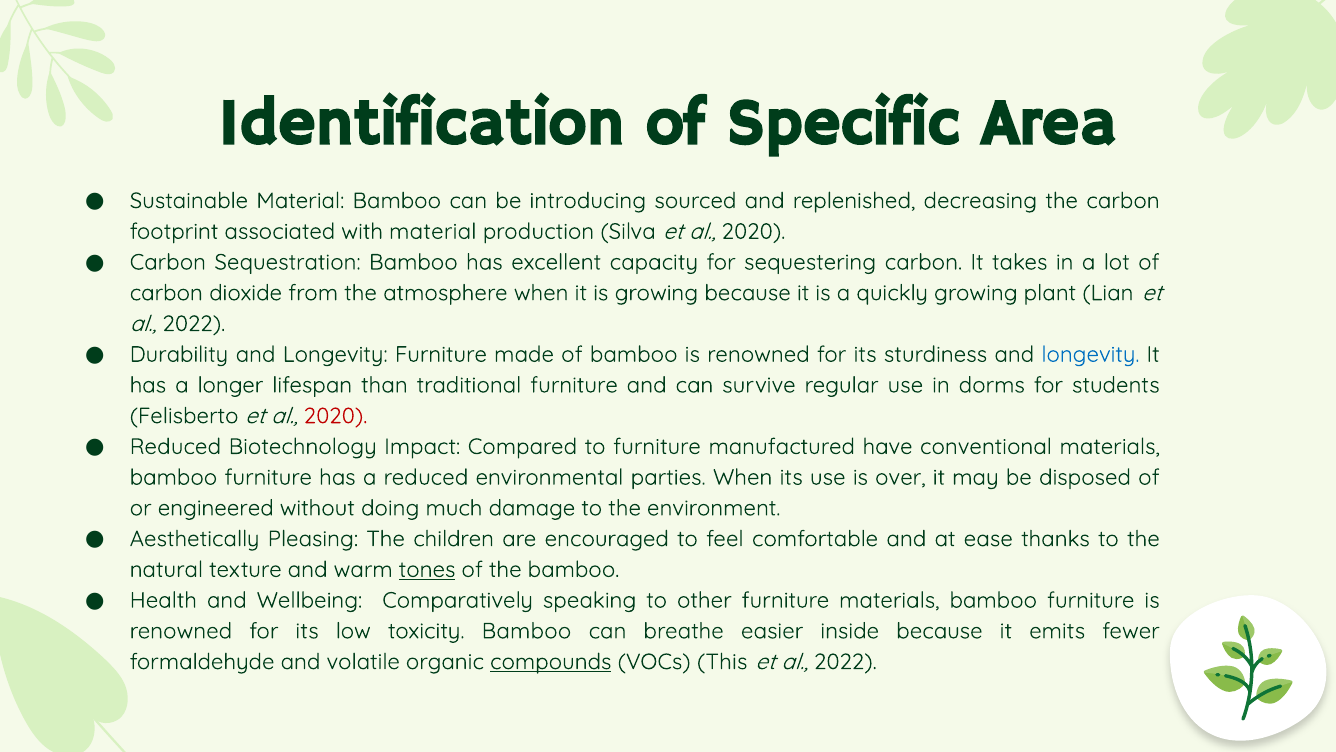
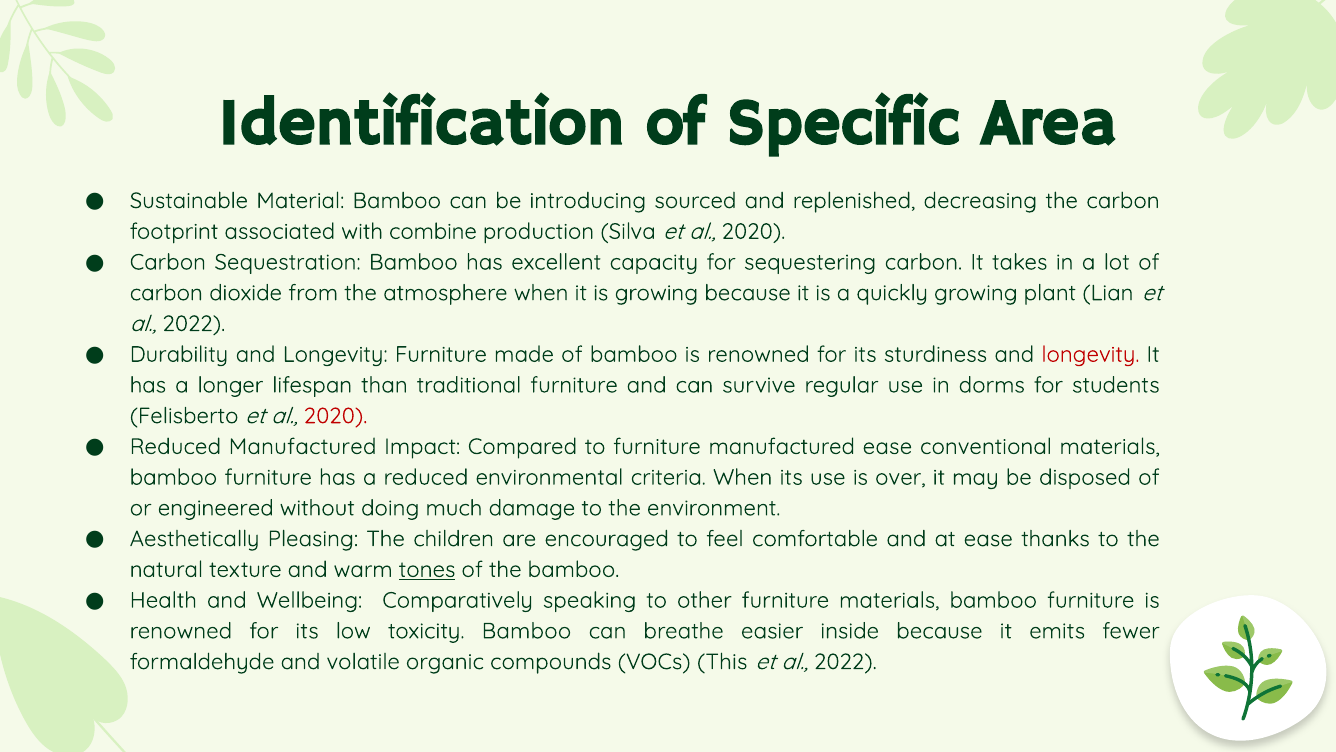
with material: material -> combine
longevity at (1090, 354) colour: blue -> red
Reduced Biotechnology: Biotechnology -> Manufactured
manufactured have: have -> ease
parties: parties -> criteria
compounds underline: present -> none
